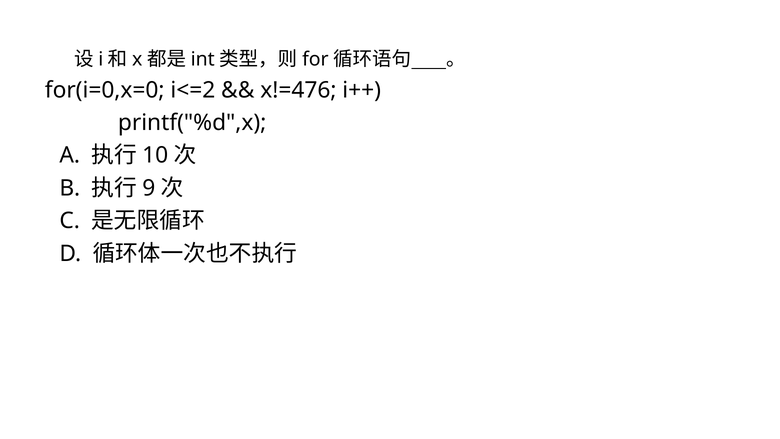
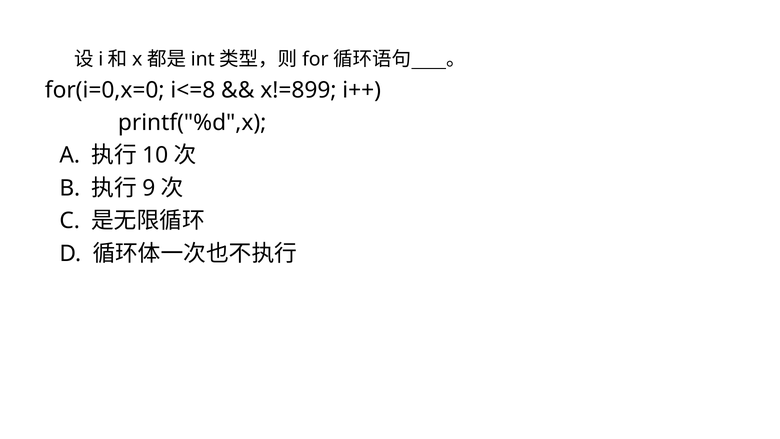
i<=2: i<=2 -> i<=8
x!=476: x!=476 -> x!=899
